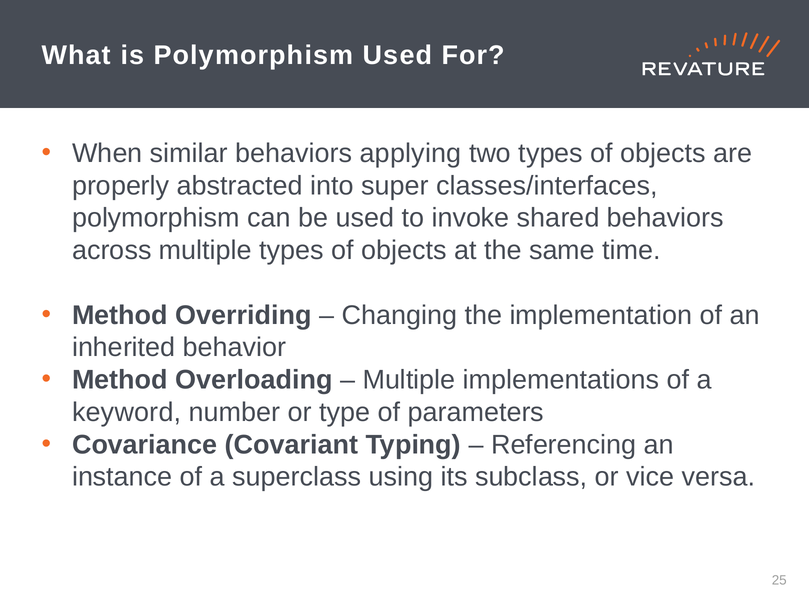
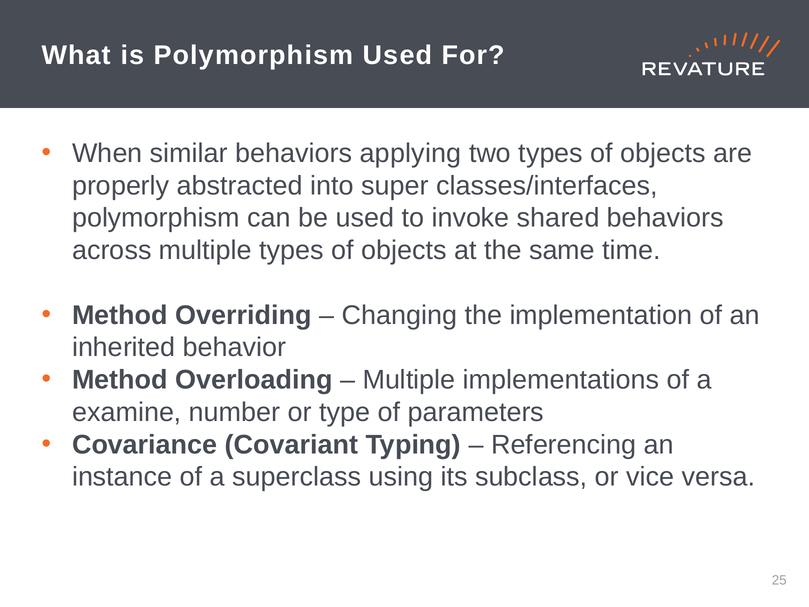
keyword: keyword -> examine
